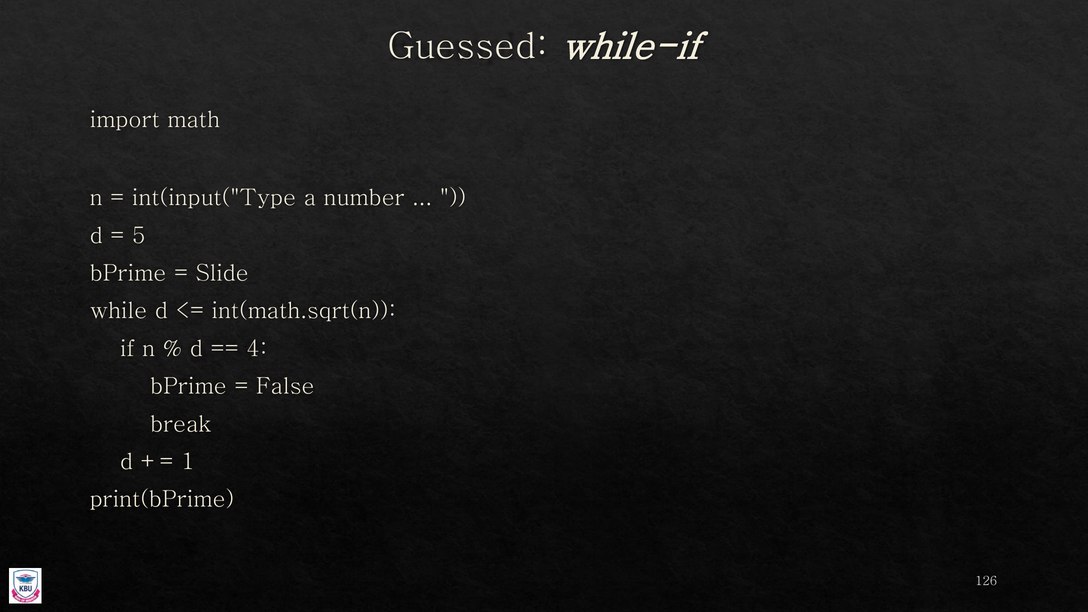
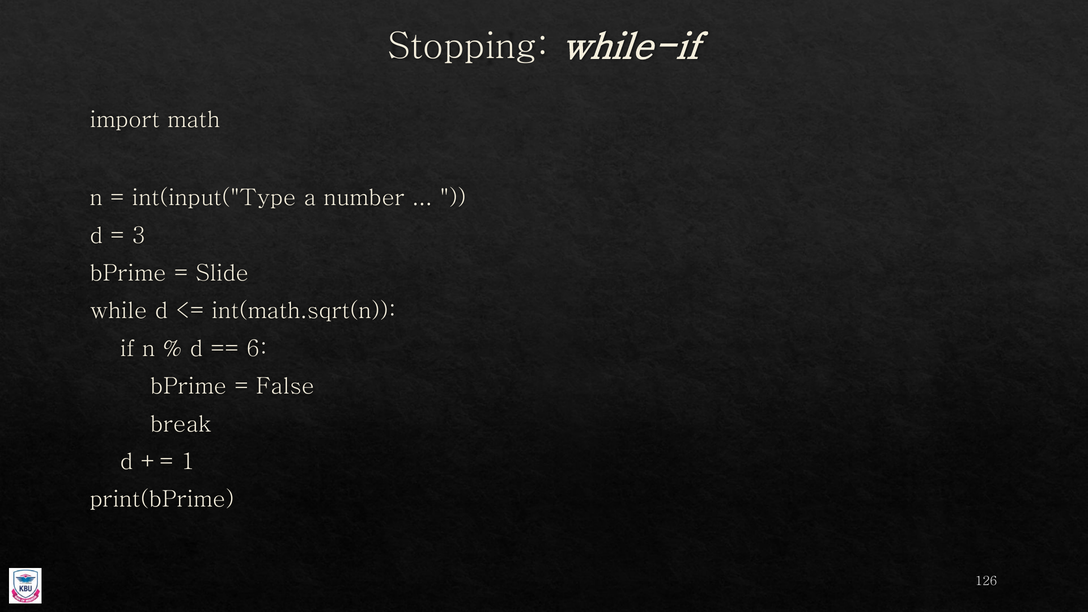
Guessed: Guessed -> Stopping
5: 5 -> 3
4: 4 -> 6
